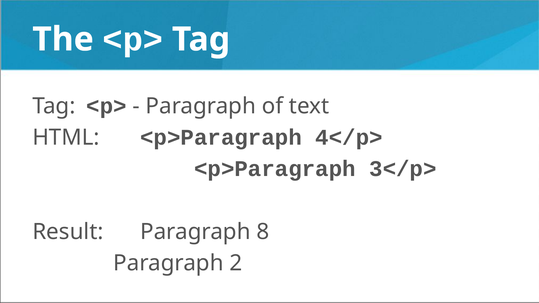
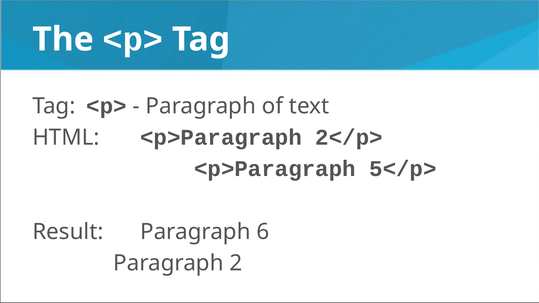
4</p>: 4</p> -> 2</p>
3</p>: 3</p> -> 5</p>
8: 8 -> 6
